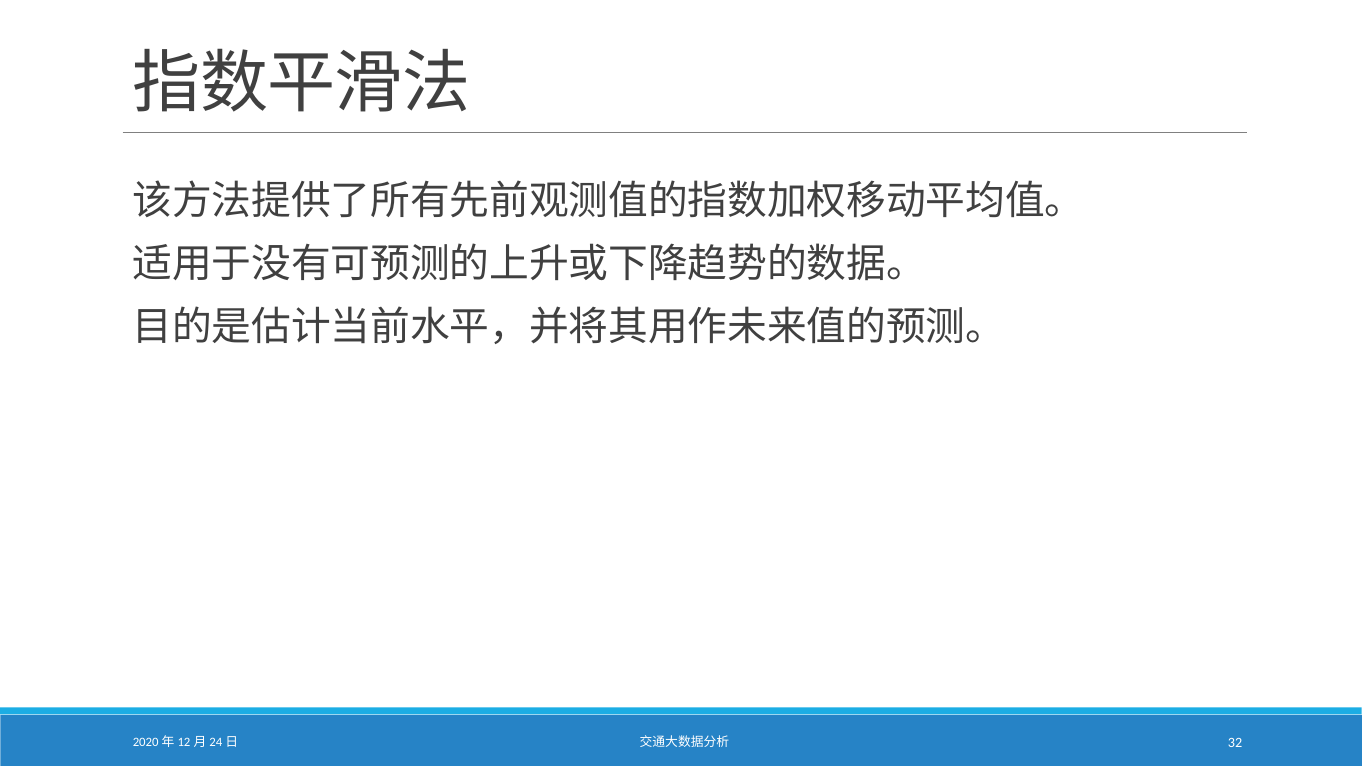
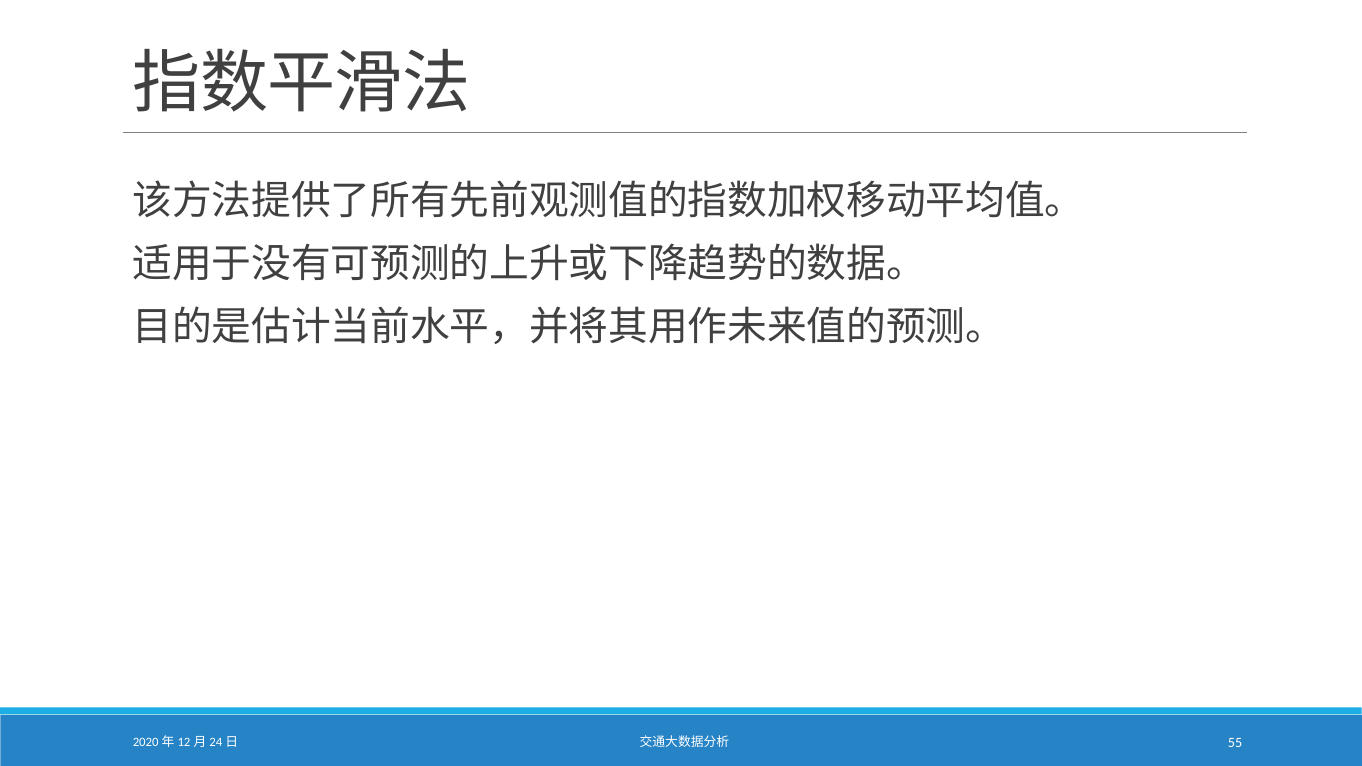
32: 32 -> 55
